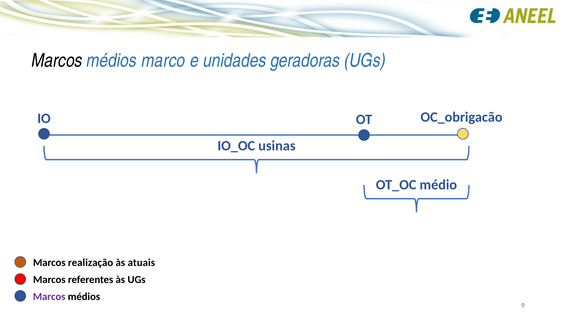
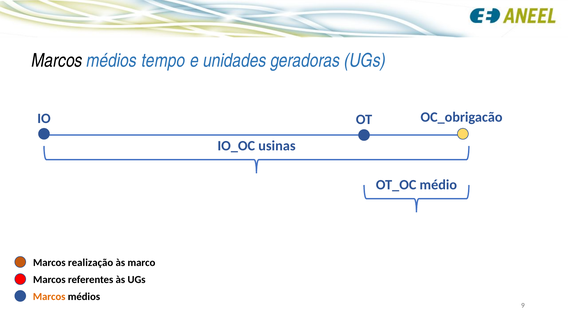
marco: marco -> tempo
atuais: atuais -> marco
Marcos at (49, 296) colour: purple -> orange
